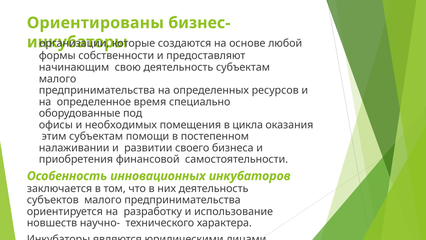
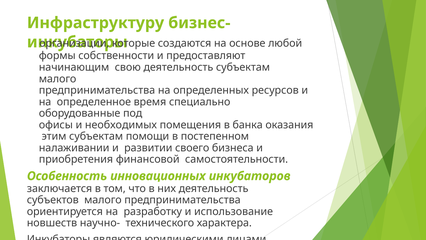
Ориентированы: Ориентированы -> Инфраструктуру
цикла: цикла -> банка
